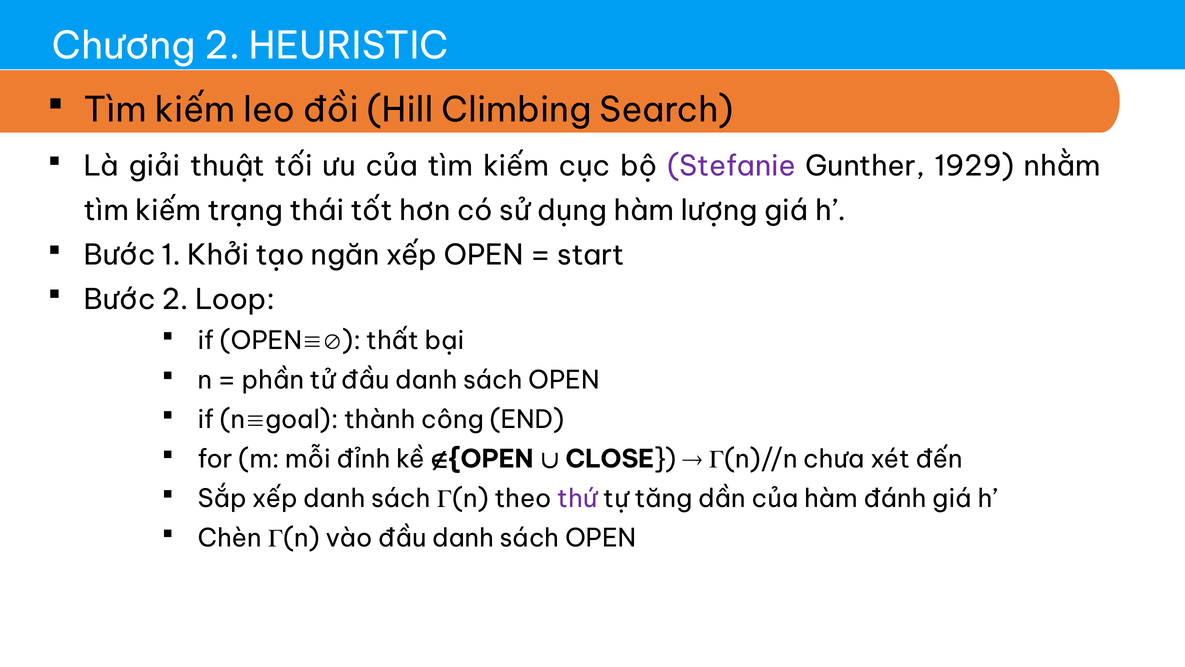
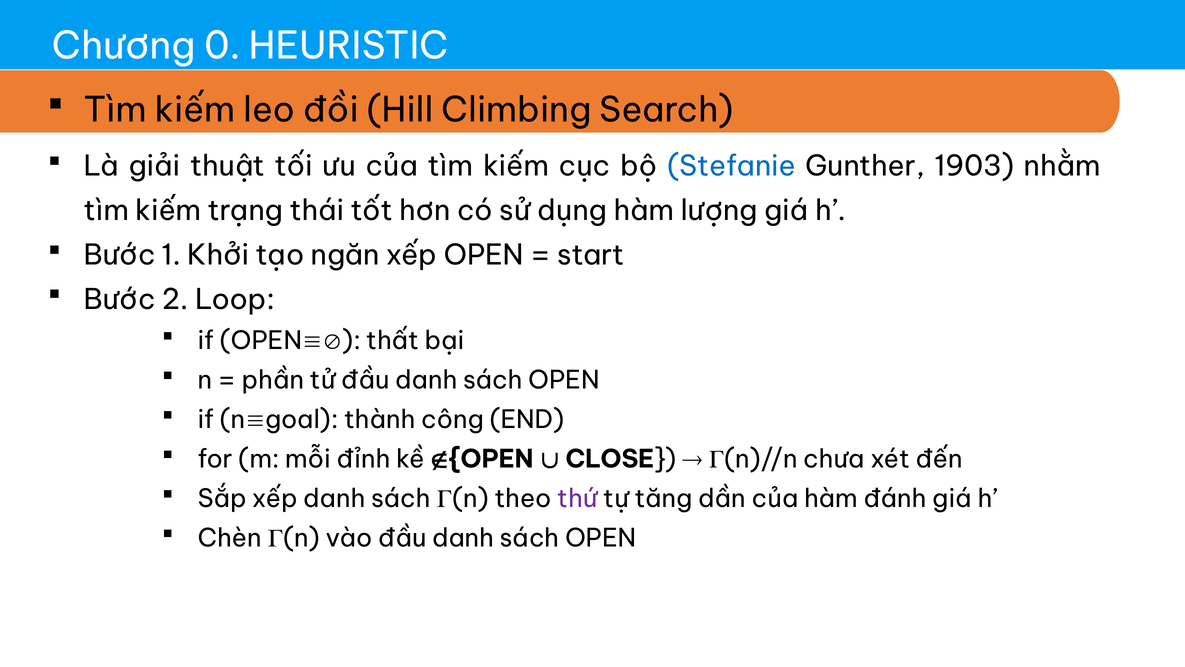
Chương 2: 2 -> 0
Stefanie colour: purple -> blue
1929: 1929 -> 1903
